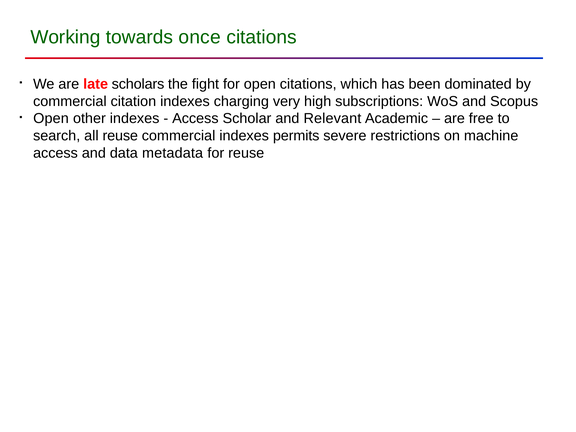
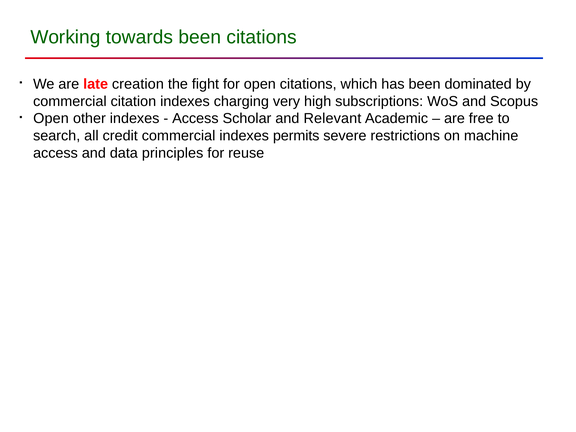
towards once: once -> been
scholars: scholars -> creation
all reuse: reuse -> credit
metadata: metadata -> principles
